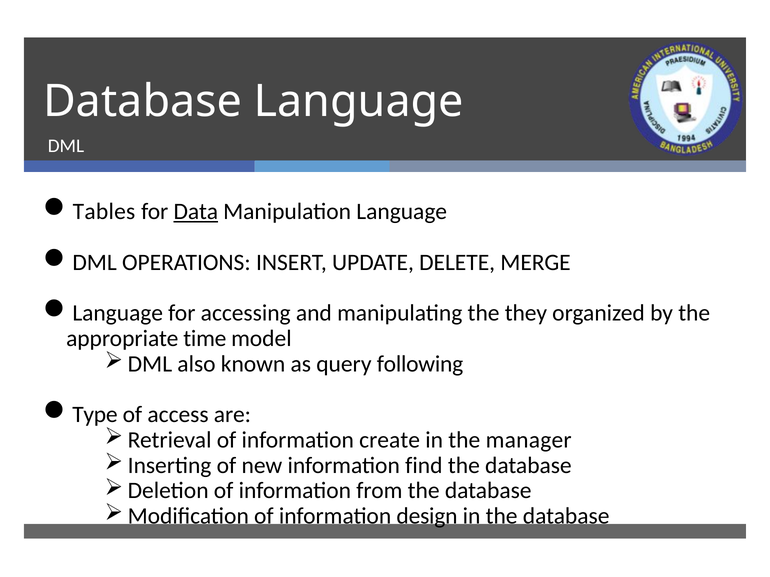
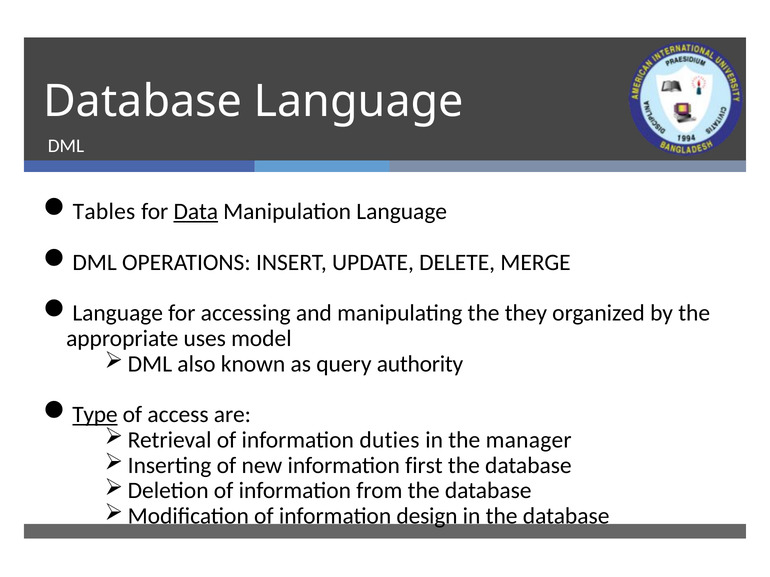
time: time -> uses
following: following -> authority
Type underline: none -> present
create: create -> duties
find: find -> first
